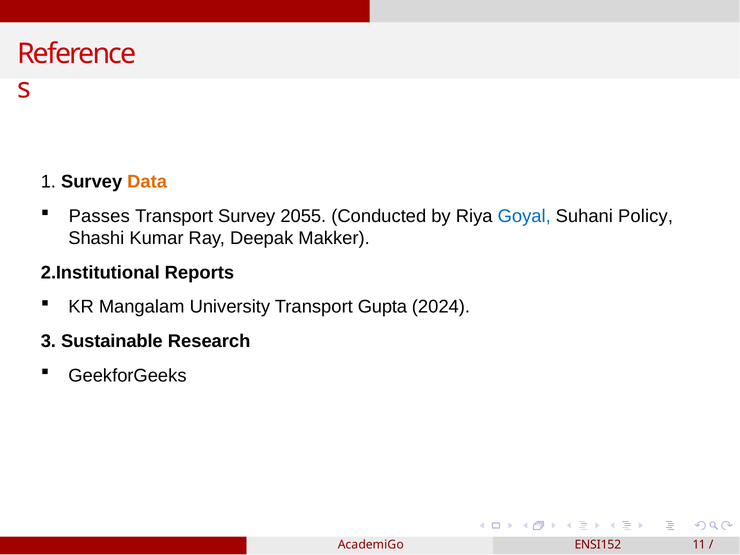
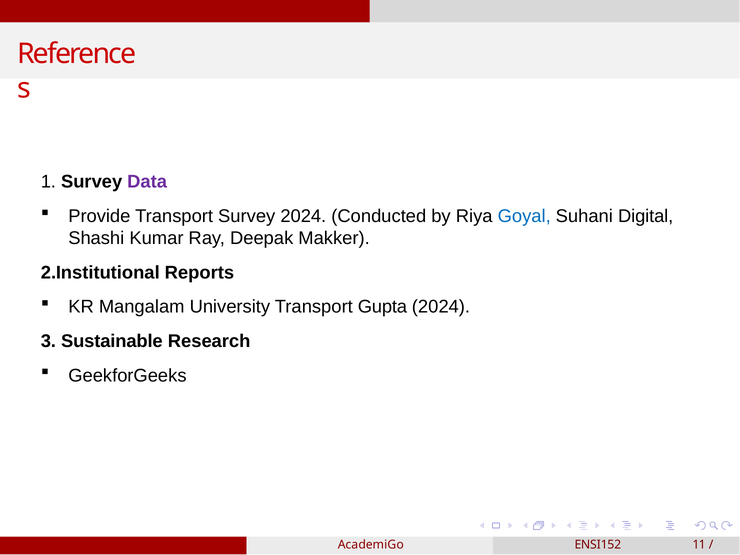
Data colour: orange -> purple
Passes: Passes -> Provide
Survey 2055: 2055 -> 2024
Policy: Policy -> Digital
